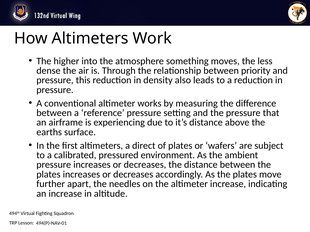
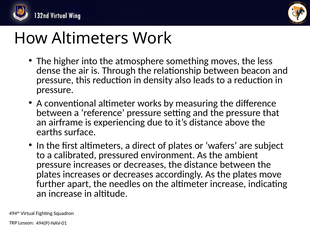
priority: priority -> beacon
